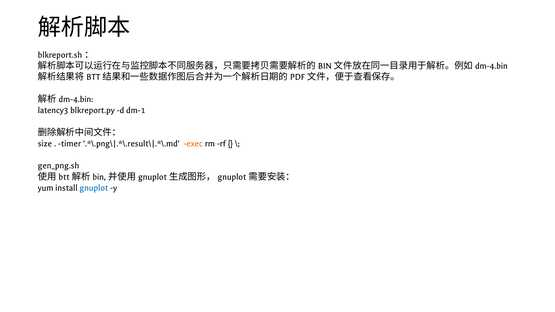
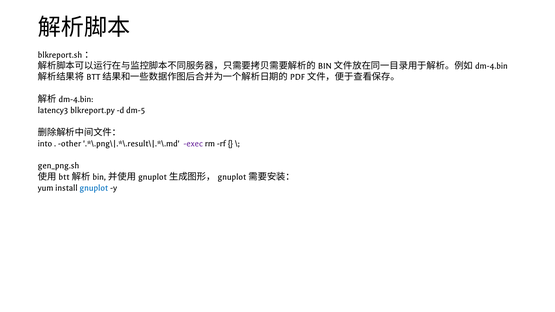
dm-1: dm-1 -> dm-5
size: size -> into
timer: timer -> other
exec colour: orange -> purple
